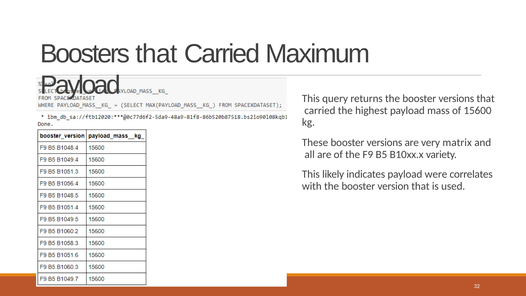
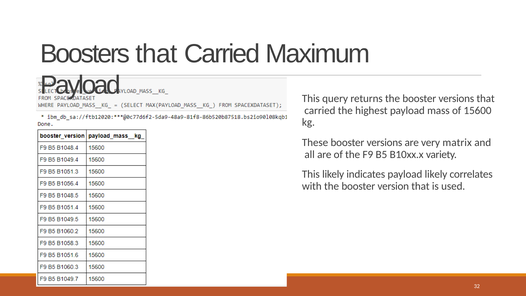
payload were: were -> likely
